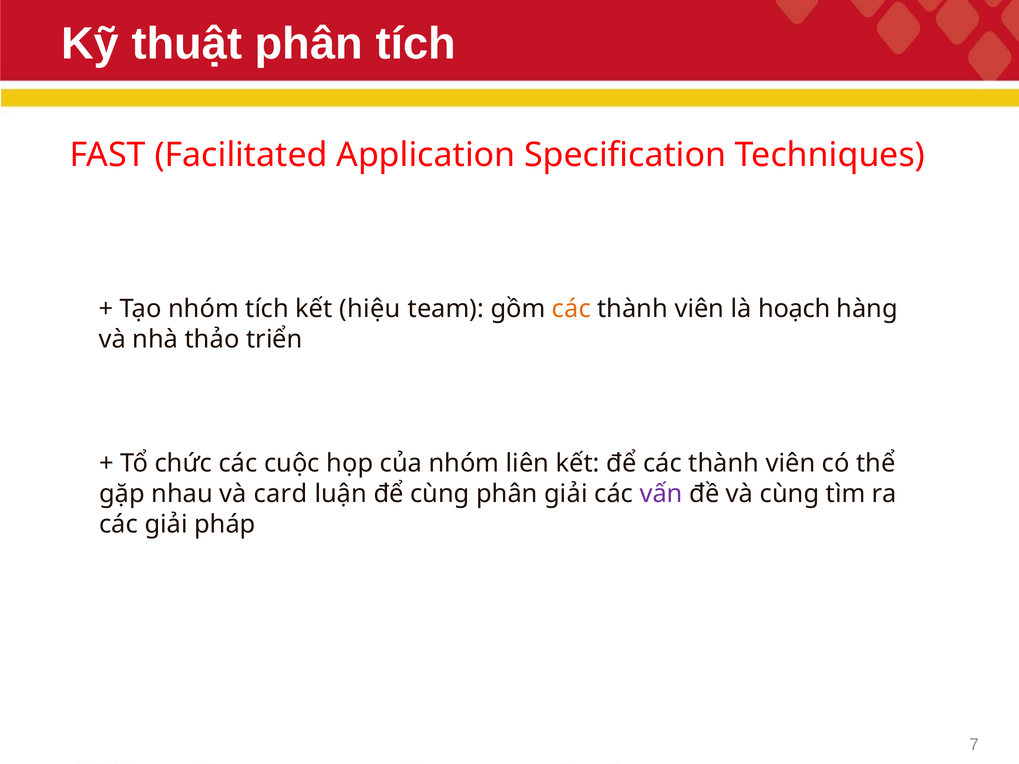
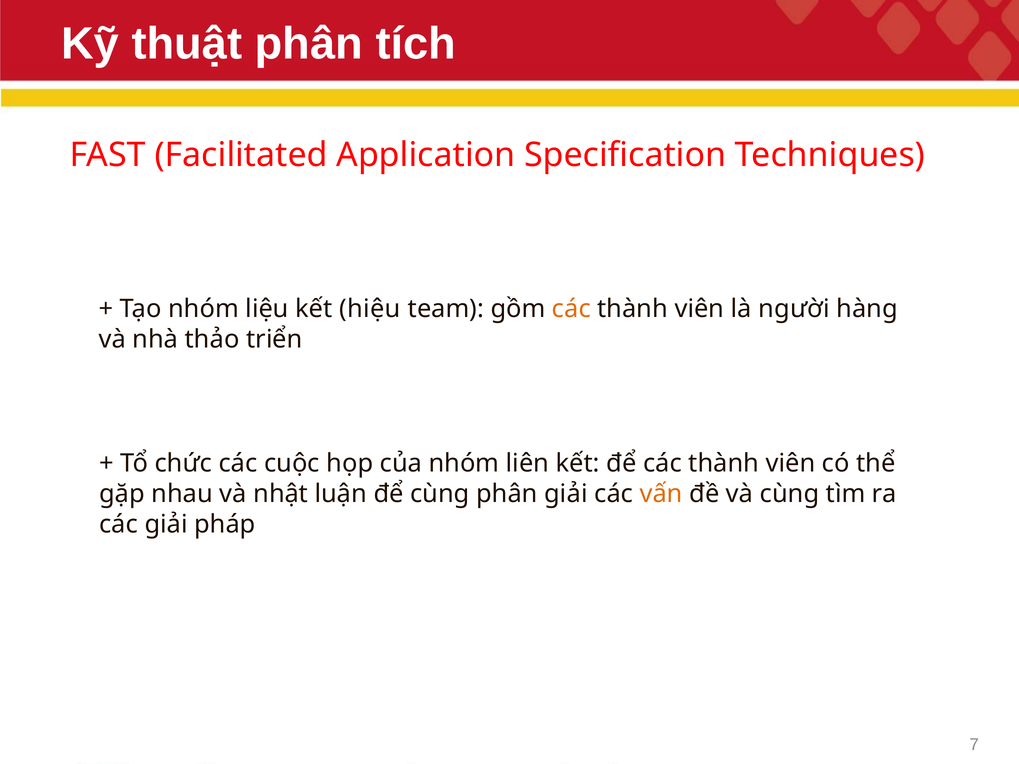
nhóm tích: tích -> liệu
hoạch: hoạch -> người
card: card -> nhật
vấn colour: purple -> orange
